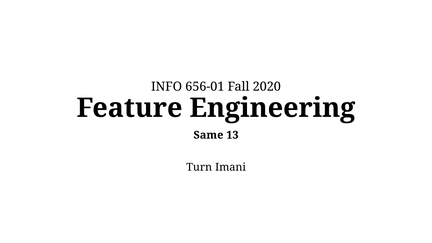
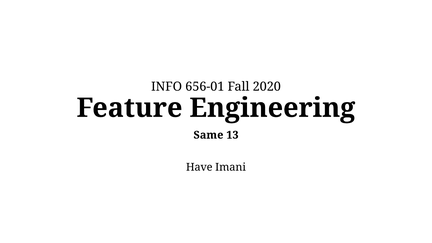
Turn: Turn -> Have
